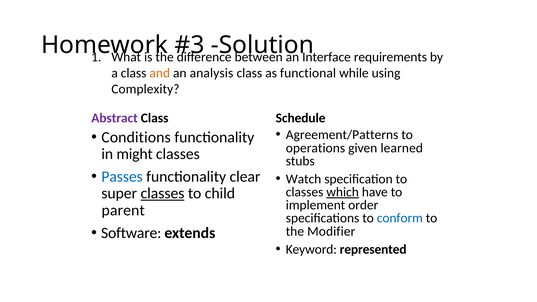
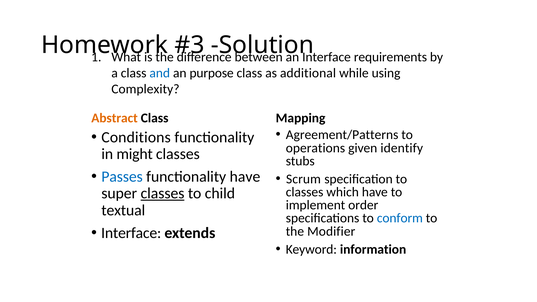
and colour: orange -> blue
analysis: analysis -> purpose
functional: functional -> additional
Abstract colour: purple -> orange
Schedule: Schedule -> Mapping
learned: learned -> identify
functionality clear: clear -> have
Watch: Watch -> Scrum
which underline: present -> none
parent: parent -> textual
Software at (131, 233): Software -> Interface
represented: represented -> information
